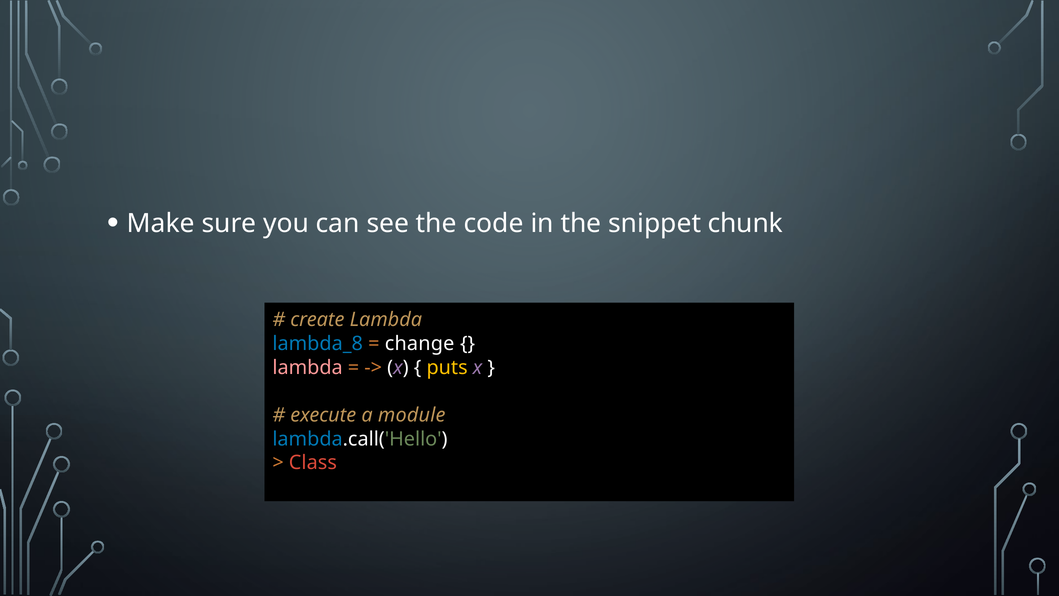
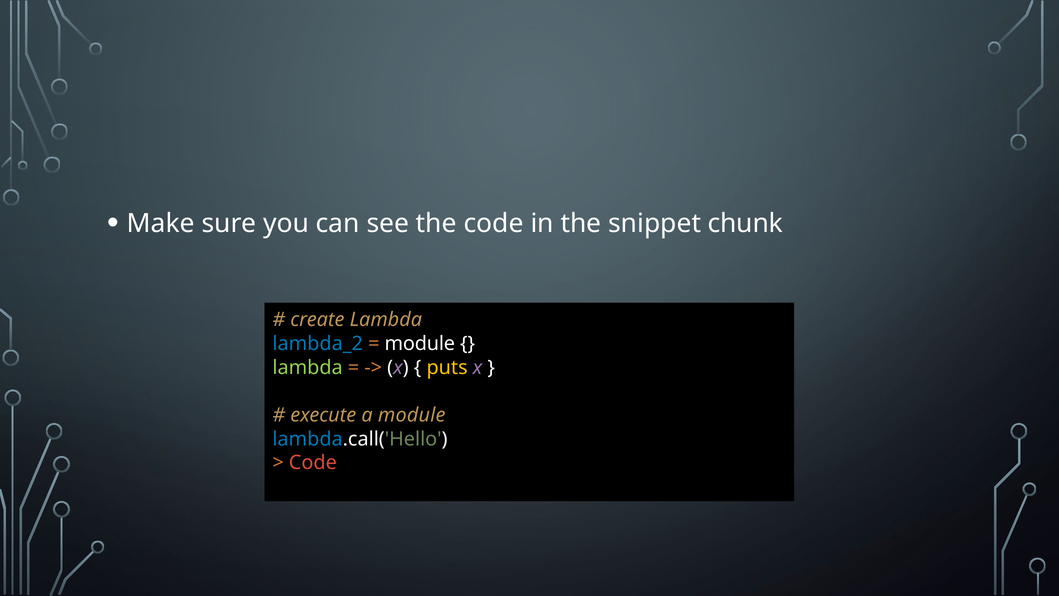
lambda_8: lambda_8 -> lambda_2
change at (420, 344): change -> module
lambda at (308, 367) colour: pink -> light green
Class at (313, 463): Class -> Code
